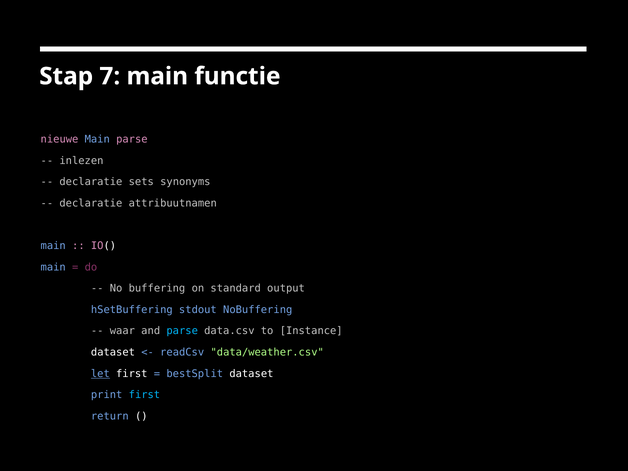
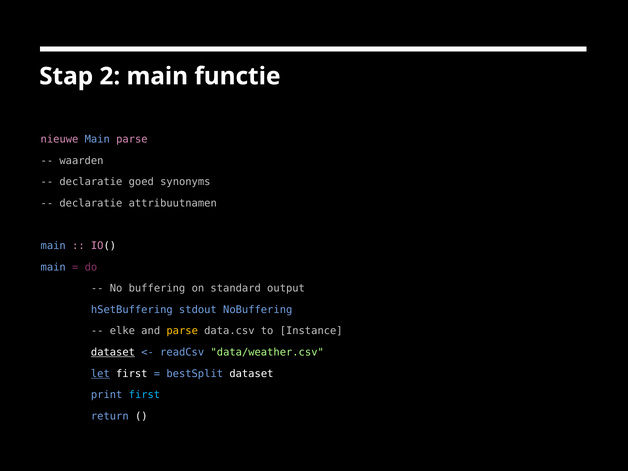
7: 7 -> 2
inlezen: inlezen -> waarden
sets: sets -> goed
waar: waar -> elke
parse at (182, 331) colour: light blue -> yellow
dataset at (113, 352) underline: none -> present
